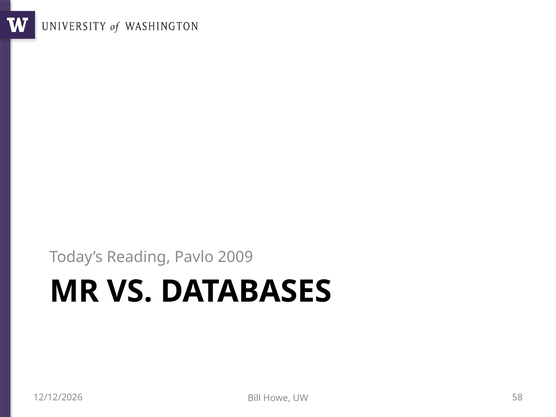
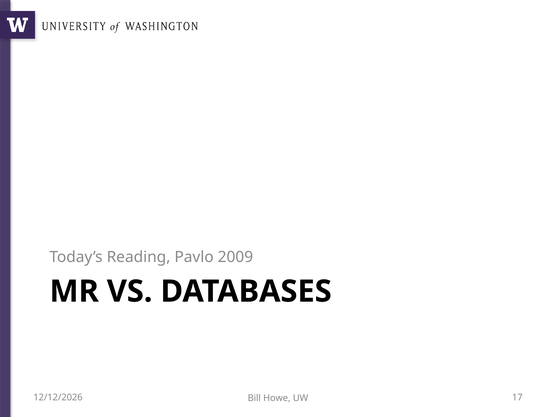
58: 58 -> 17
